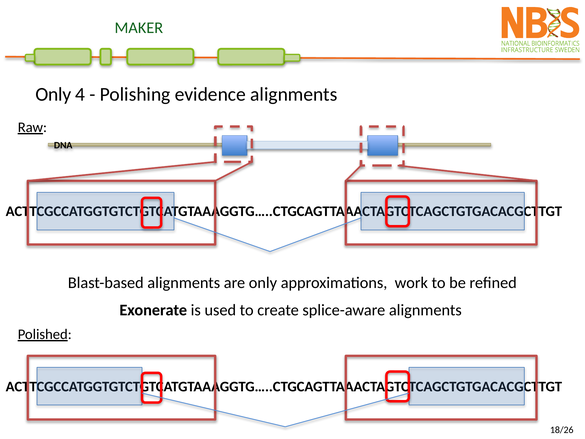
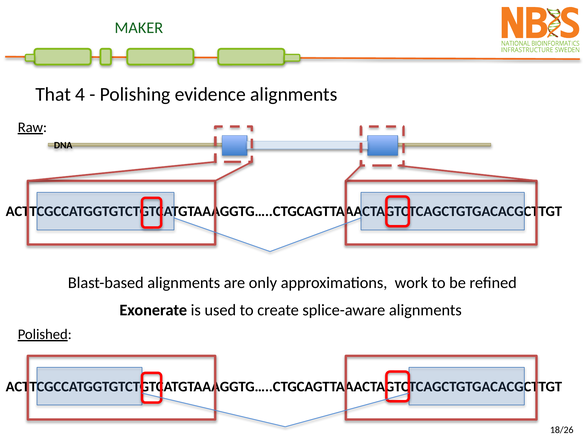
Only at (53, 94): Only -> That
